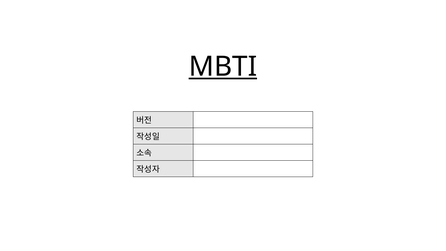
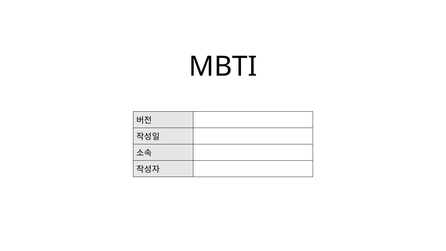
MBTI underline: present -> none
